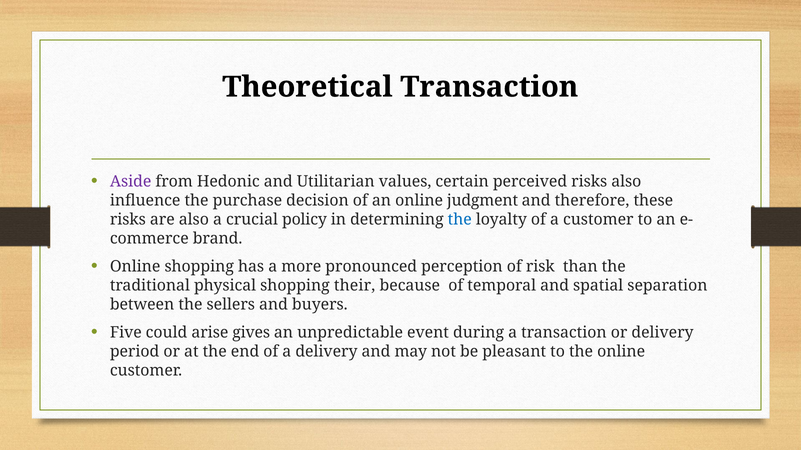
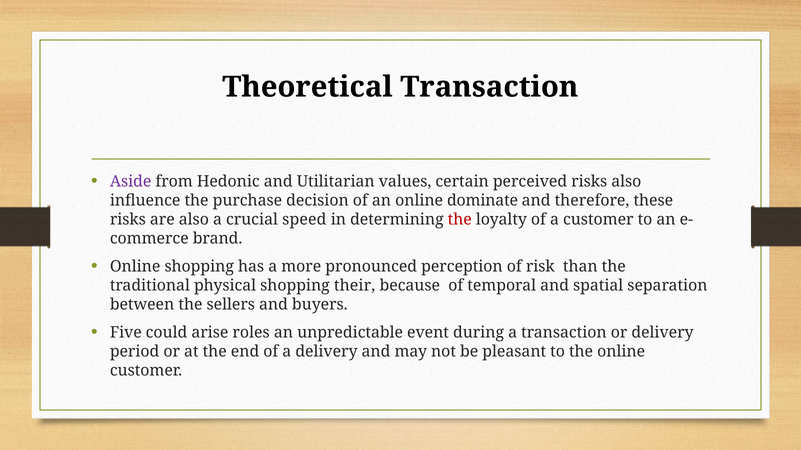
judgment: judgment -> dominate
policy: policy -> speed
the at (460, 220) colour: blue -> red
gives: gives -> roles
